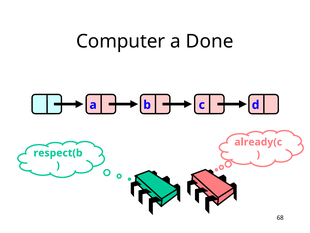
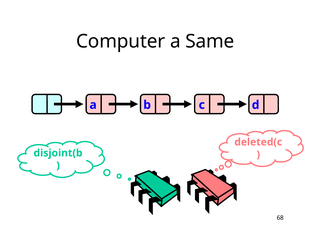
Done: Done -> Same
already(c: already(c -> deleted(c
respect(b: respect(b -> disjoint(b
